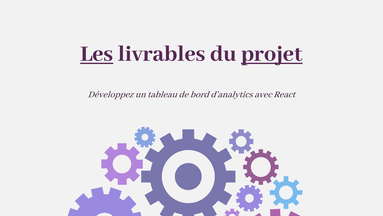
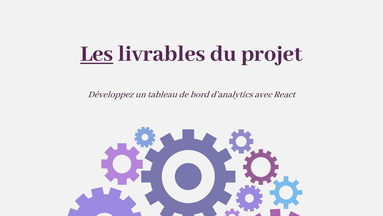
projet underline: present -> none
